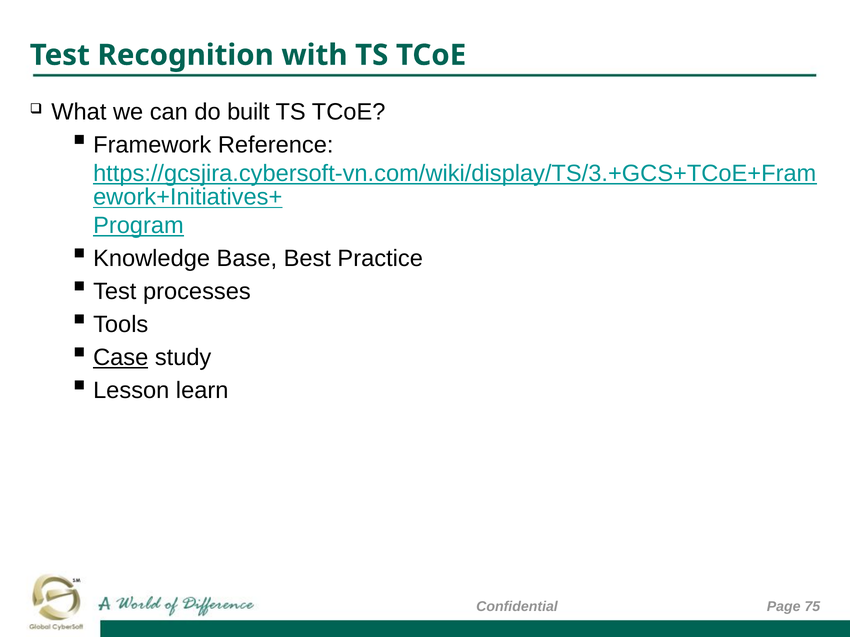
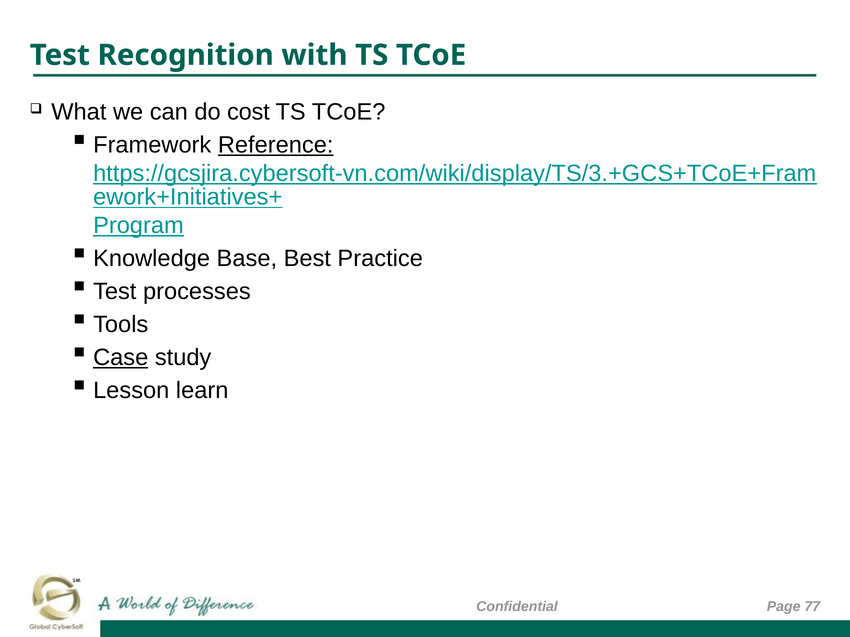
built: built -> cost
Reference underline: none -> present
75: 75 -> 77
